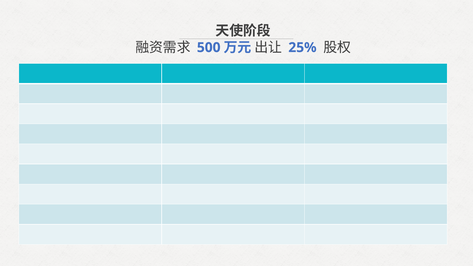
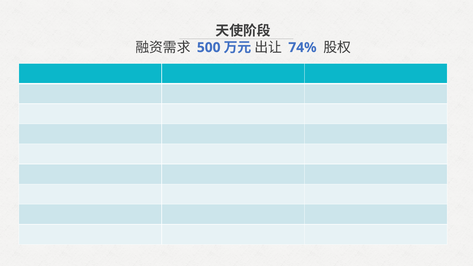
25%: 25% -> 74%
